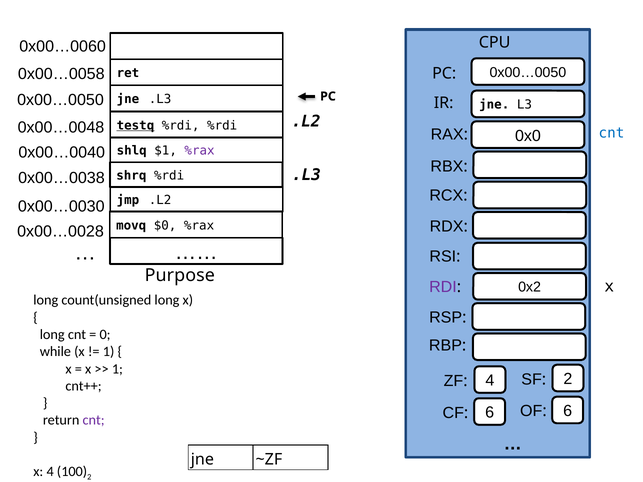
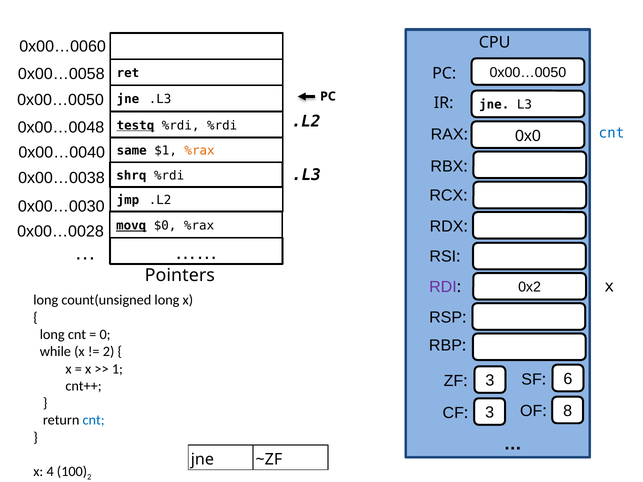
shlq: shlq -> same
%rax at (200, 151) colour: purple -> orange
movq underline: none -> present
Purpose: Purpose -> Pointers
1 at (109, 352): 1 -> 2
4 at (490, 381): 4 -> 3
2 at (568, 379): 2 -> 6
6 at (490, 413): 6 -> 3
6 at (568, 411): 6 -> 8
cnt at (94, 420) colour: purple -> blue
